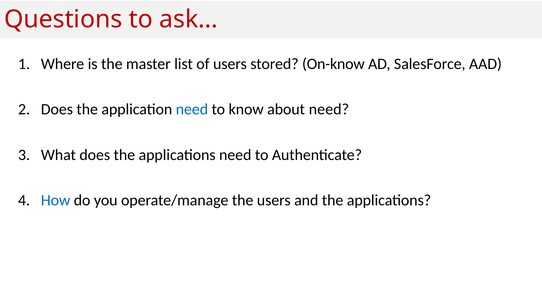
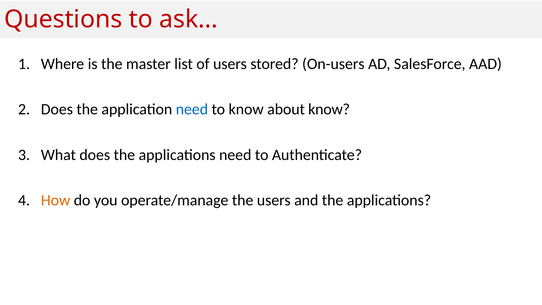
On-know: On-know -> On-users
about need: need -> know
How colour: blue -> orange
